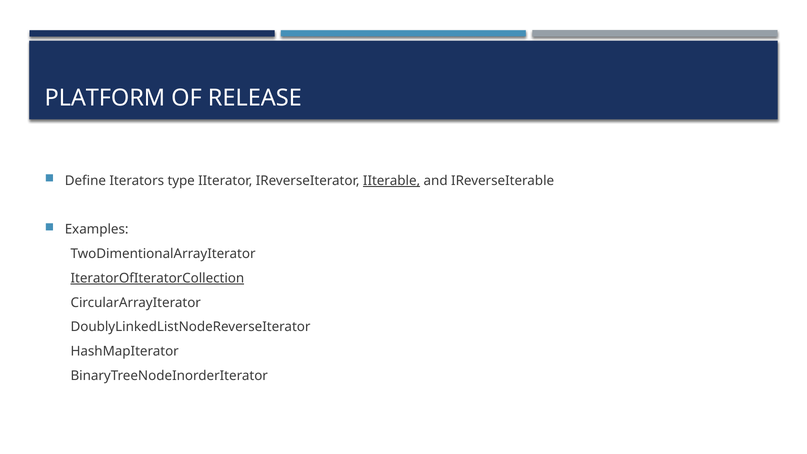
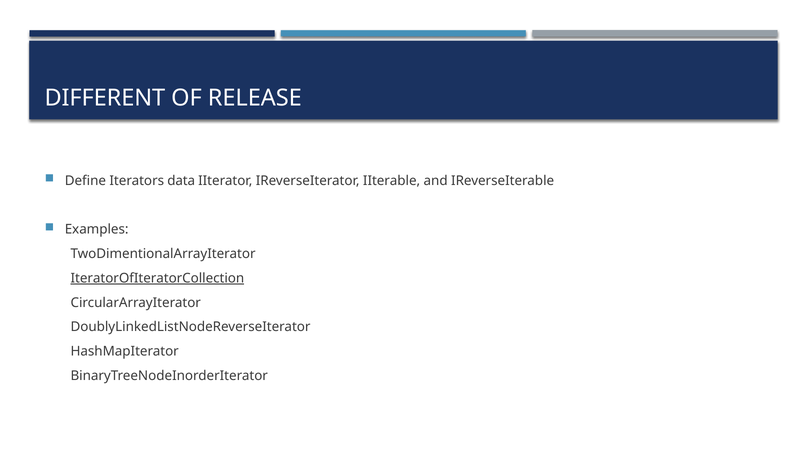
PLATFORM: PLATFORM -> DIFFERENT
type: type -> data
IIterable underline: present -> none
